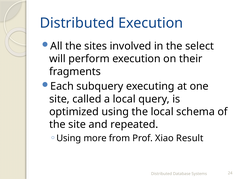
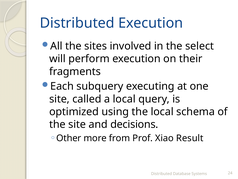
repeated: repeated -> decisions
Using at (69, 138): Using -> Other
